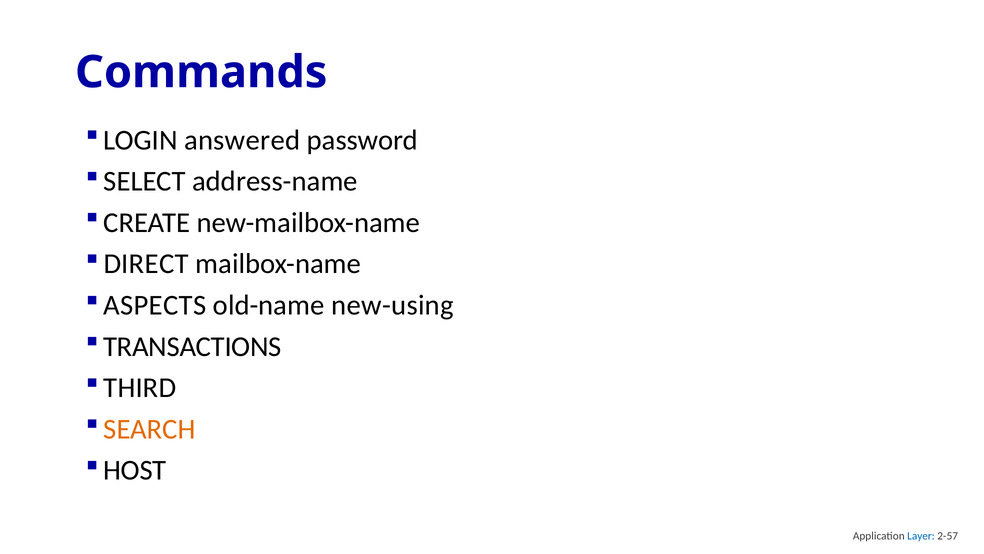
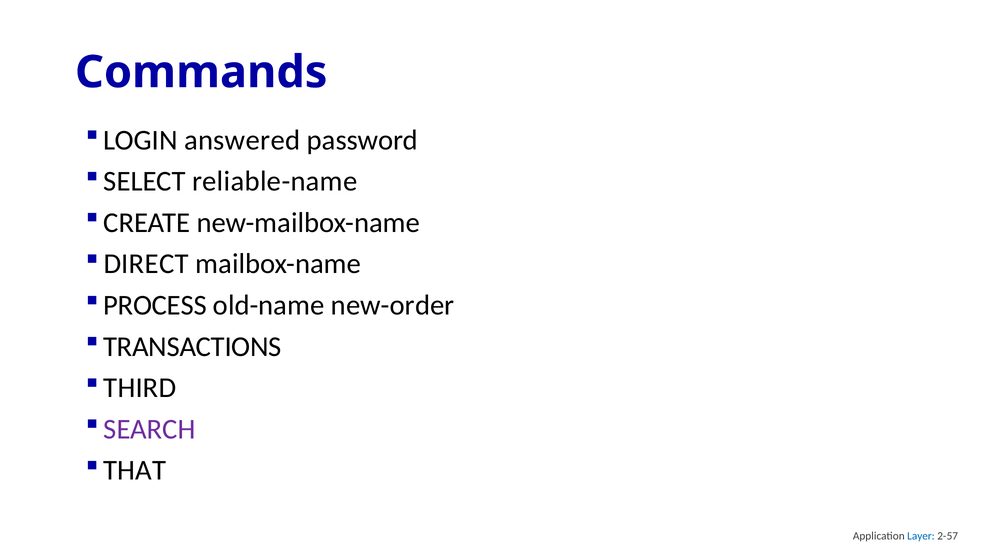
address-name: address-name -> reliable-name
ASPECTS: ASPECTS -> PROCESS
new-using: new-using -> new-order
SEARCH colour: orange -> purple
HOST: HOST -> THAT
